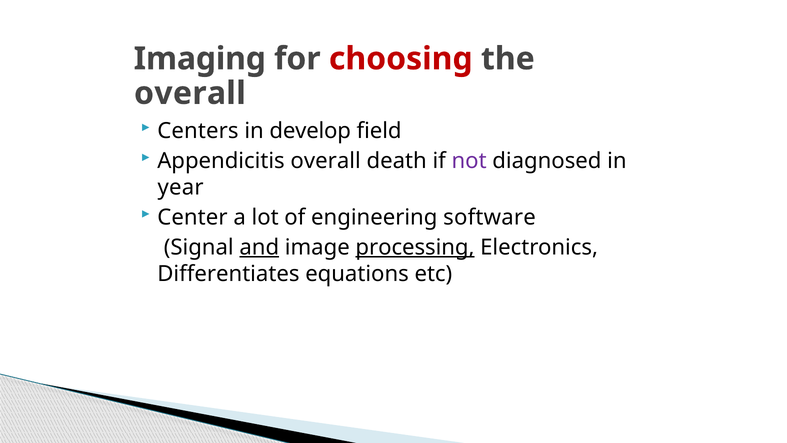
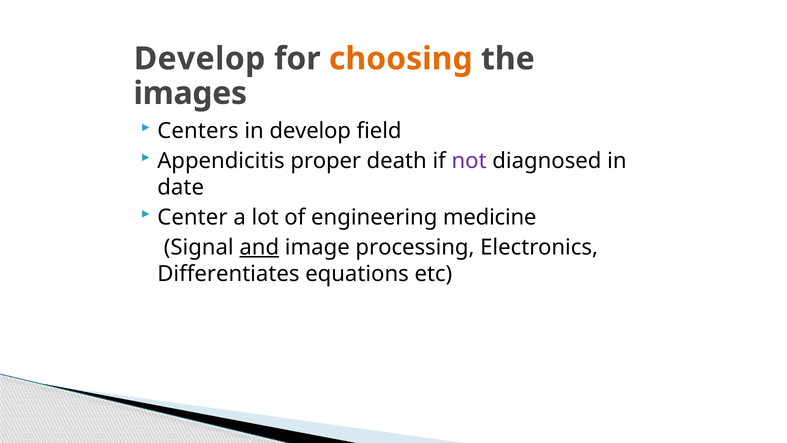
Imaging at (200, 59): Imaging -> Develop
choosing colour: red -> orange
overall at (190, 93): overall -> images
Appendicitis overall: overall -> proper
year: year -> date
software: software -> medicine
processing underline: present -> none
